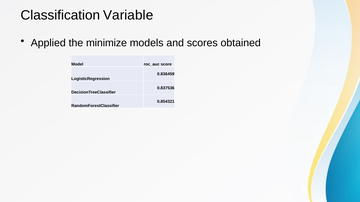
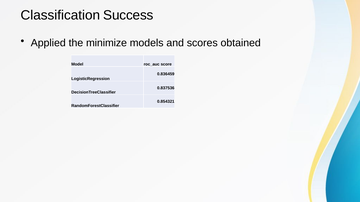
Variable: Variable -> Success
